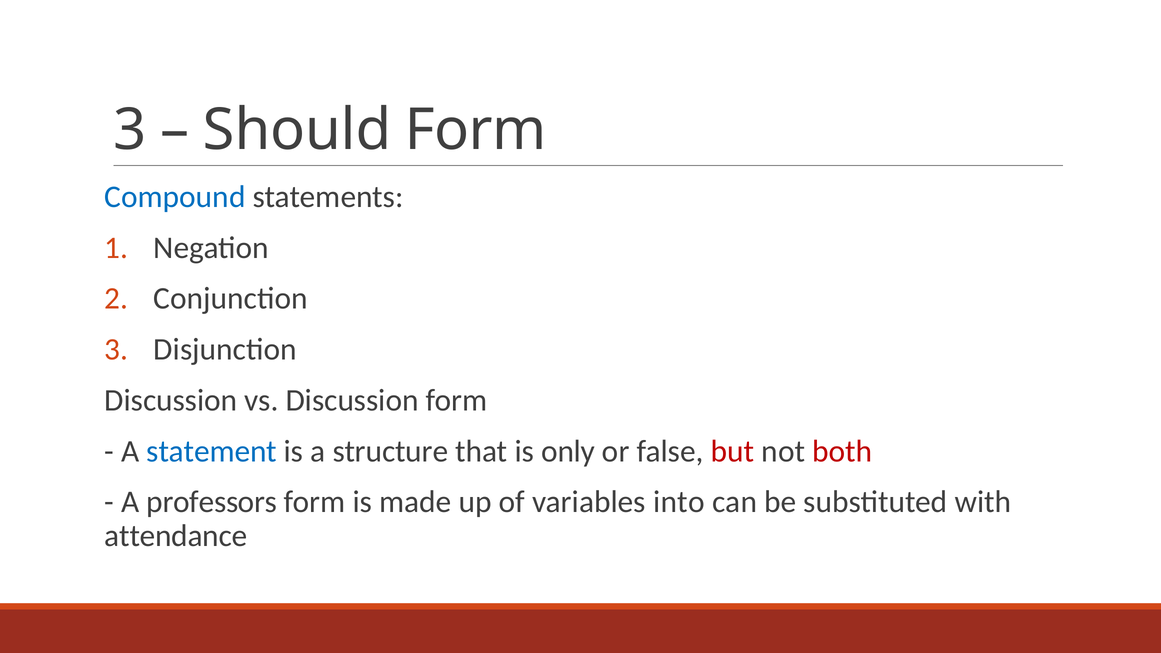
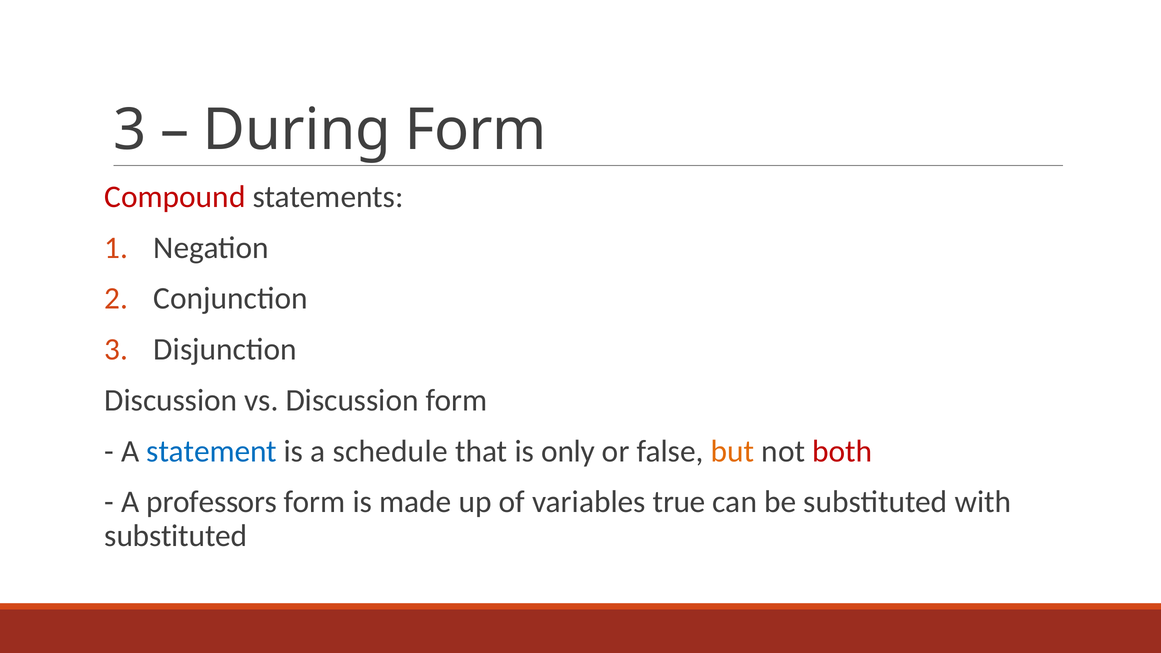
Should: Should -> During
Compound colour: blue -> red
structure: structure -> schedule
but colour: red -> orange
into: into -> true
attendance at (176, 536): attendance -> substituted
